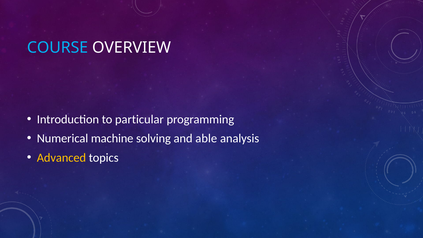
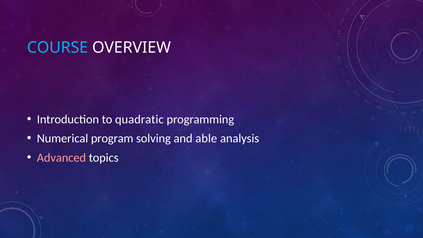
particular: particular -> quadratic
machine: machine -> program
Advanced colour: yellow -> pink
